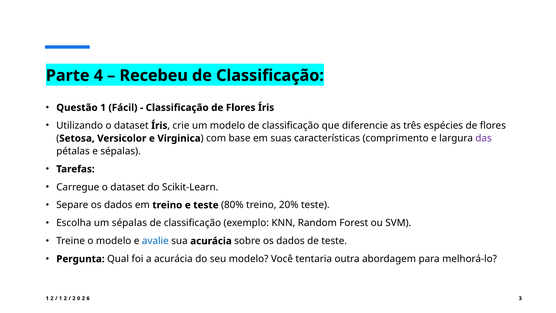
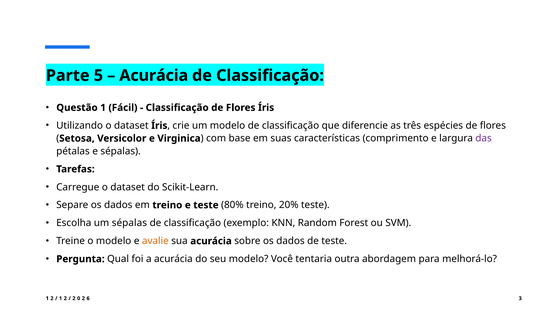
4: 4 -> 5
Recebeu at (154, 75): Recebeu -> Acurácia
avalie colour: blue -> orange
